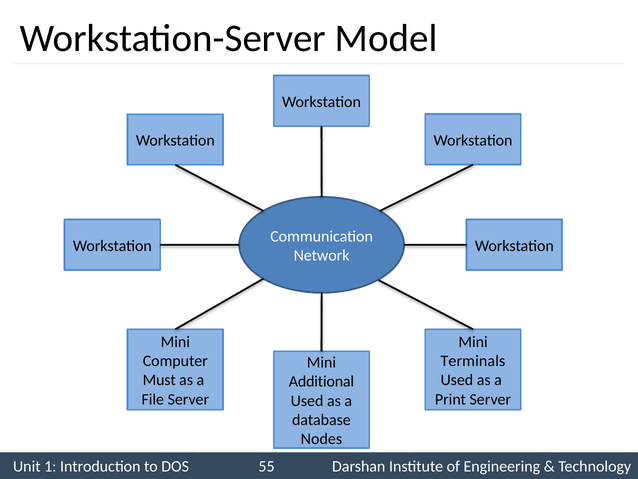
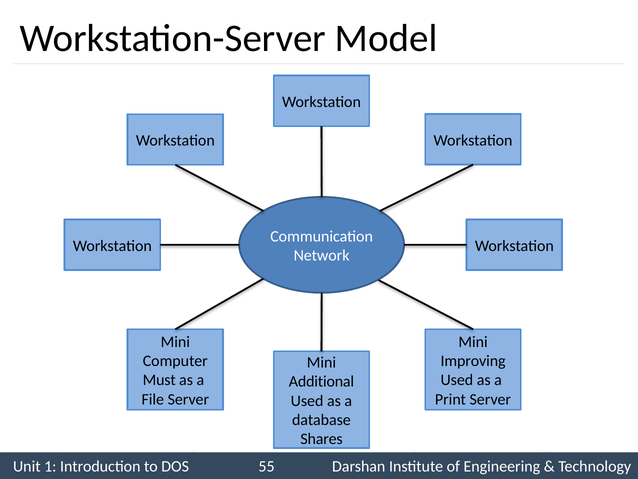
Terminals: Terminals -> Improving
Nodes: Nodes -> Shares
